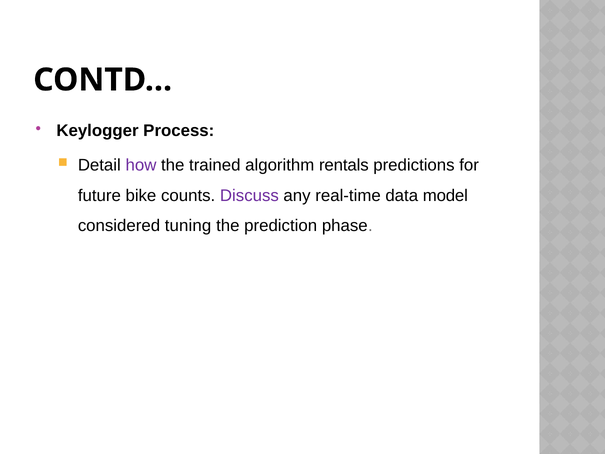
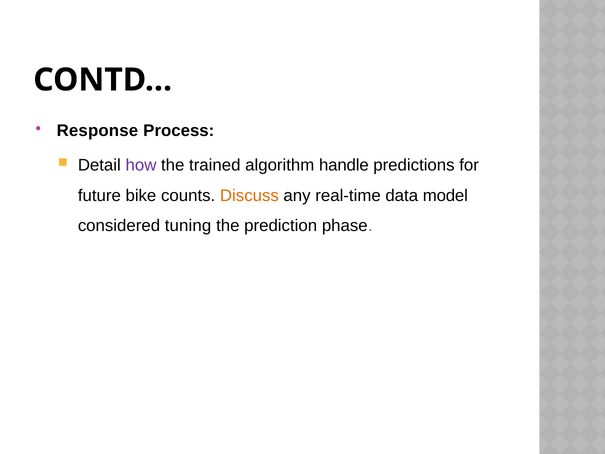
Keylogger: Keylogger -> Response
rentals: rentals -> handle
Discuss colour: purple -> orange
